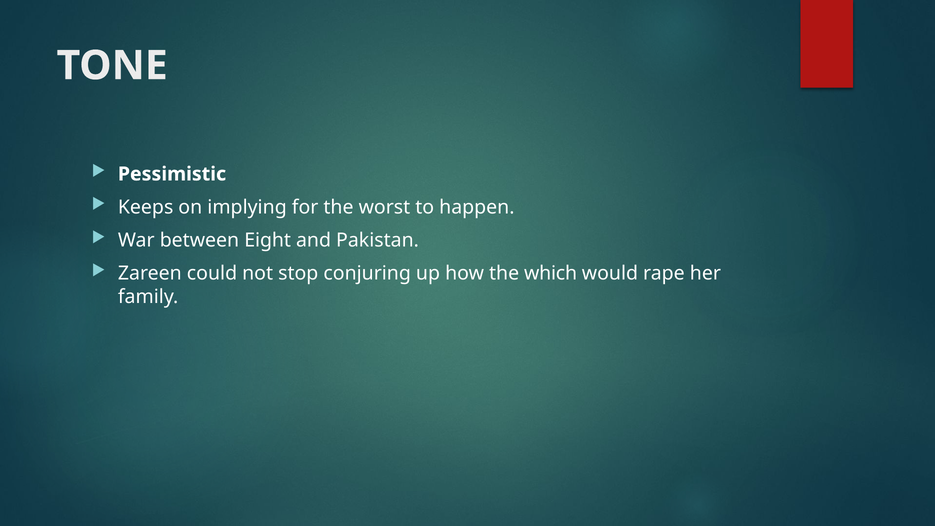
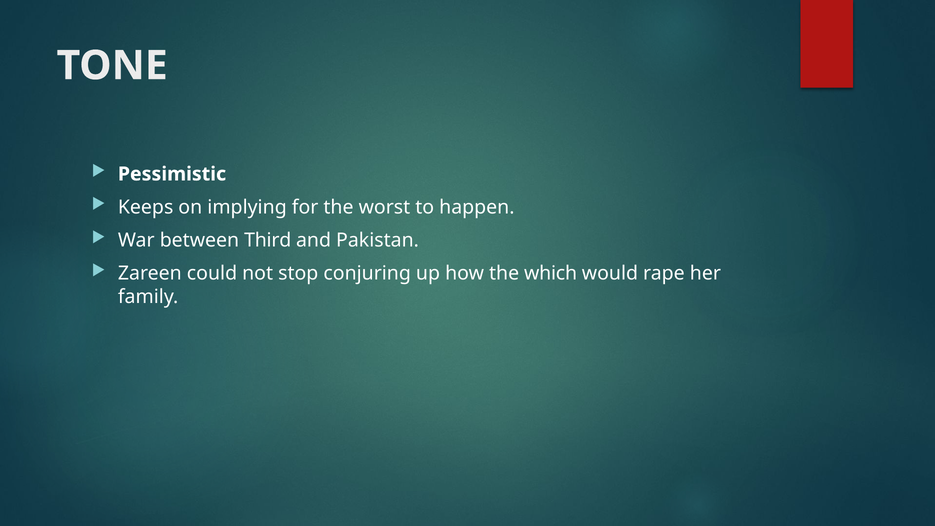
Eight: Eight -> Third
